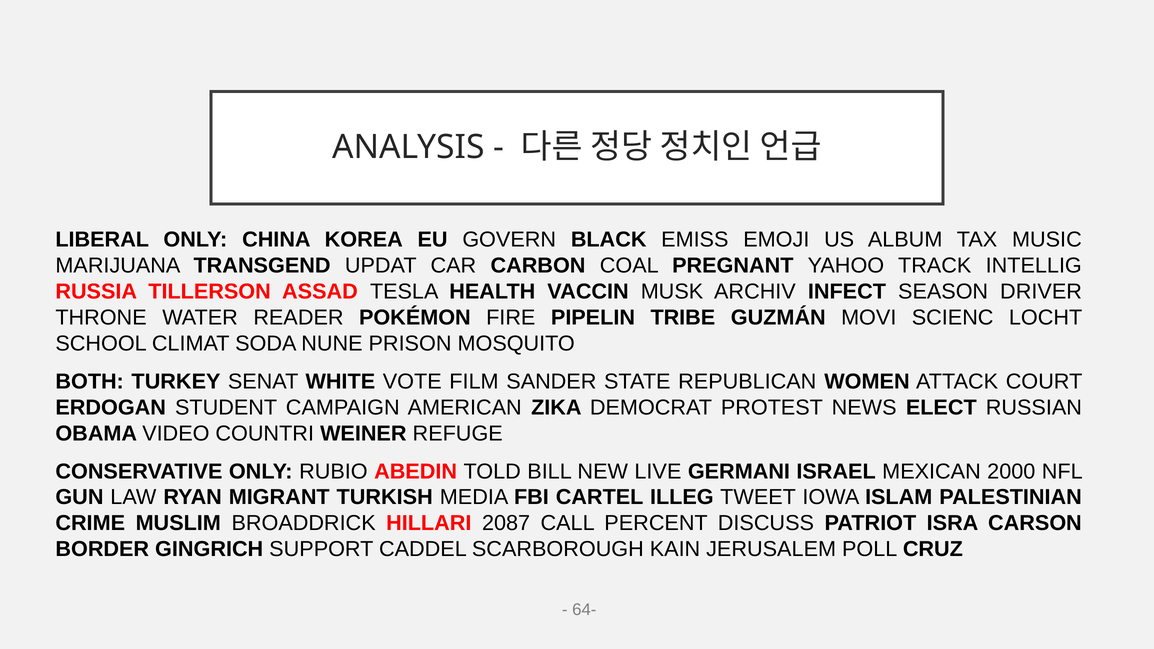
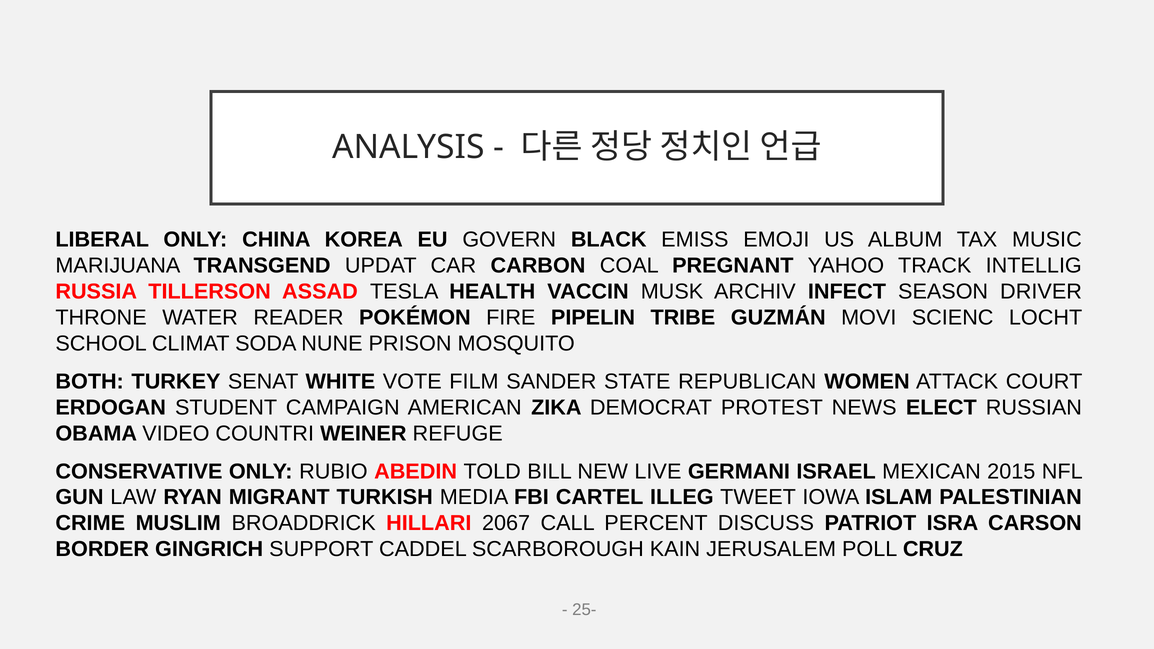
2000: 2000 -> 2015
2087: 2087 -> 2067
64-: 64- -> 25-
